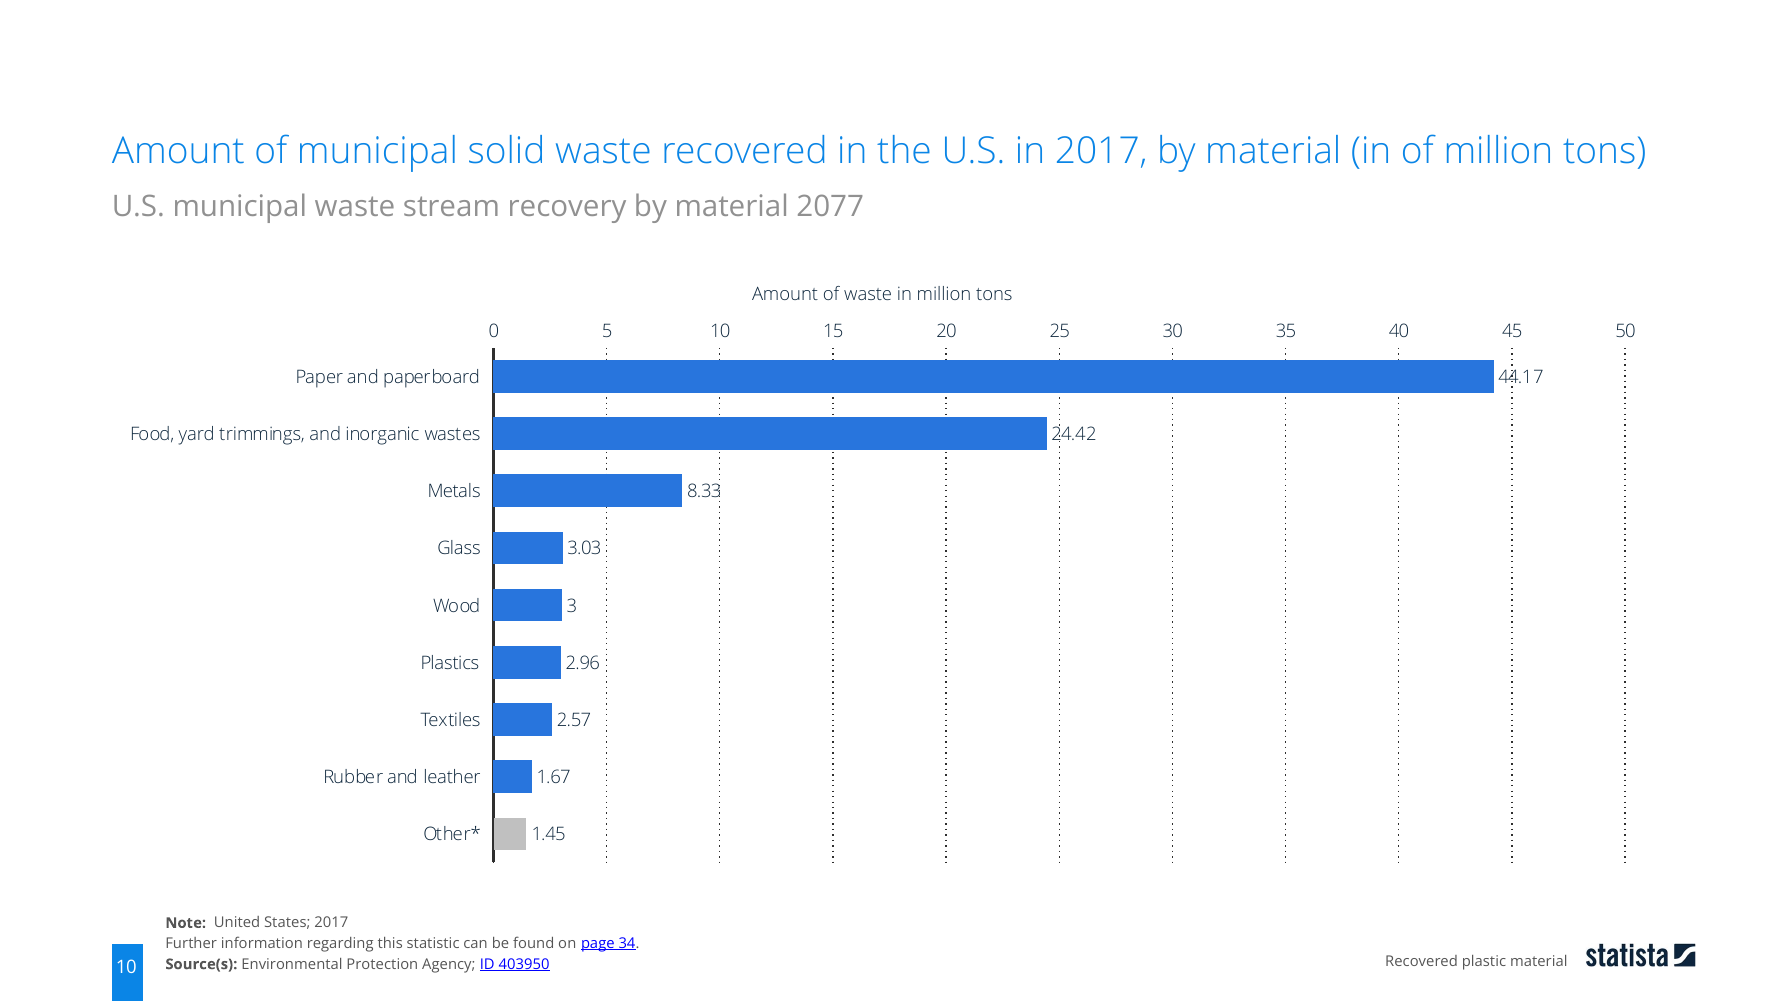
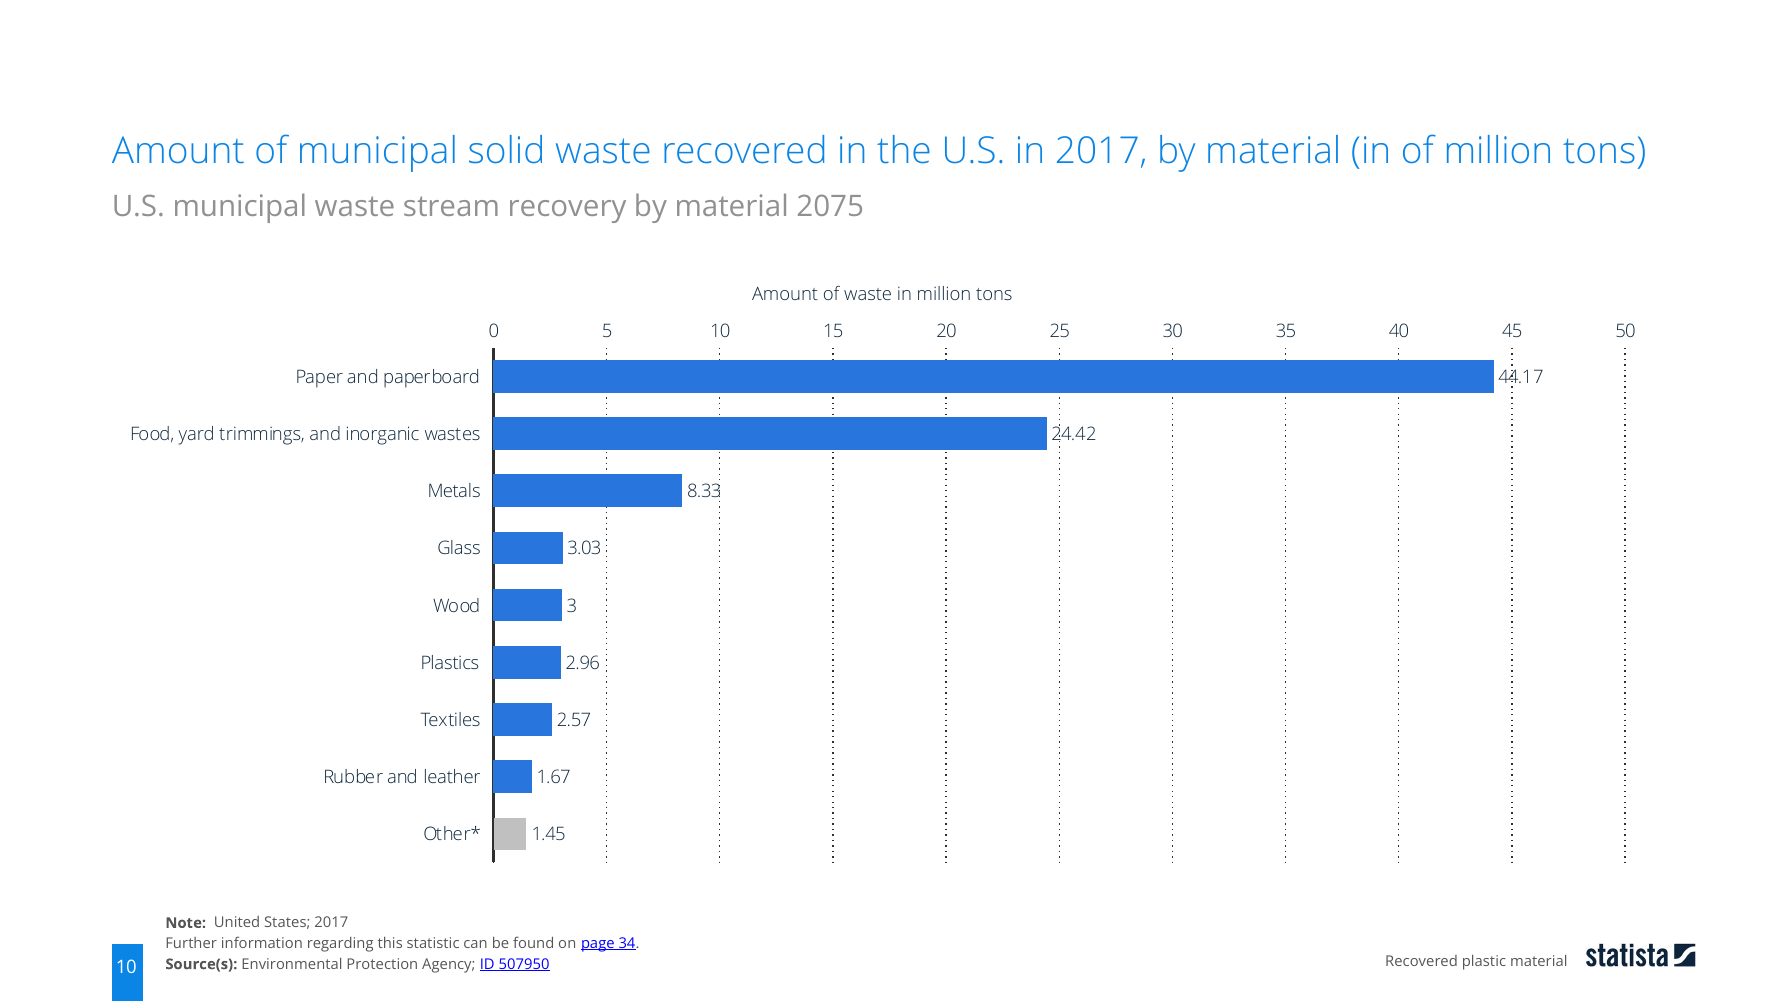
2077: 2077 -> 2075
403950: 403950 -> 507950
